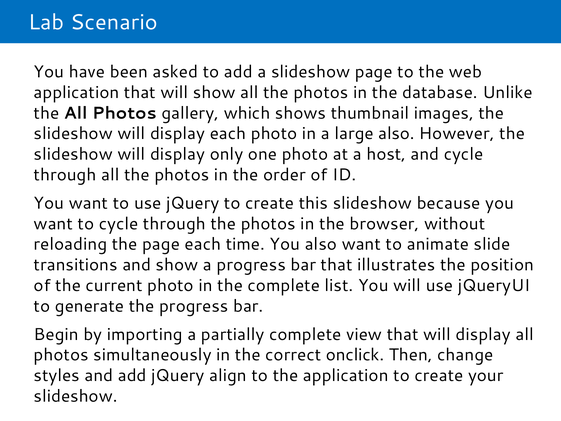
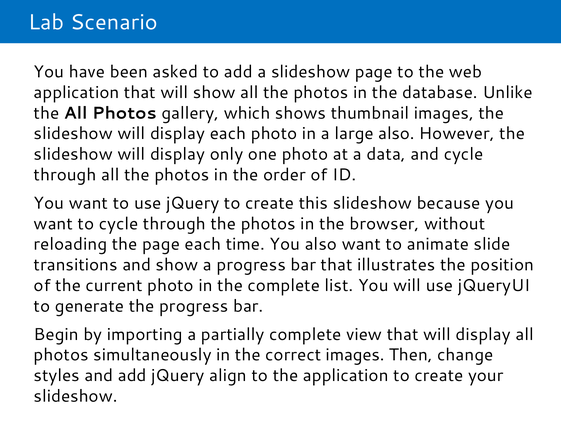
host: host -> data
correct onclick: onclick -> images
